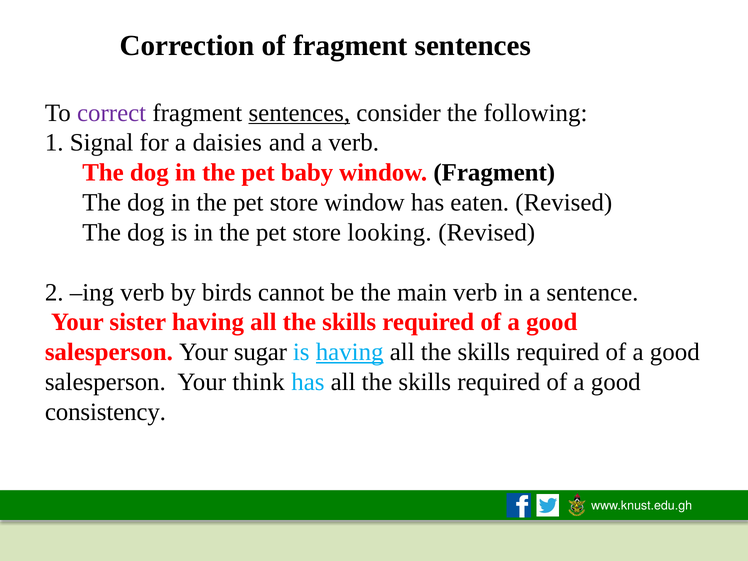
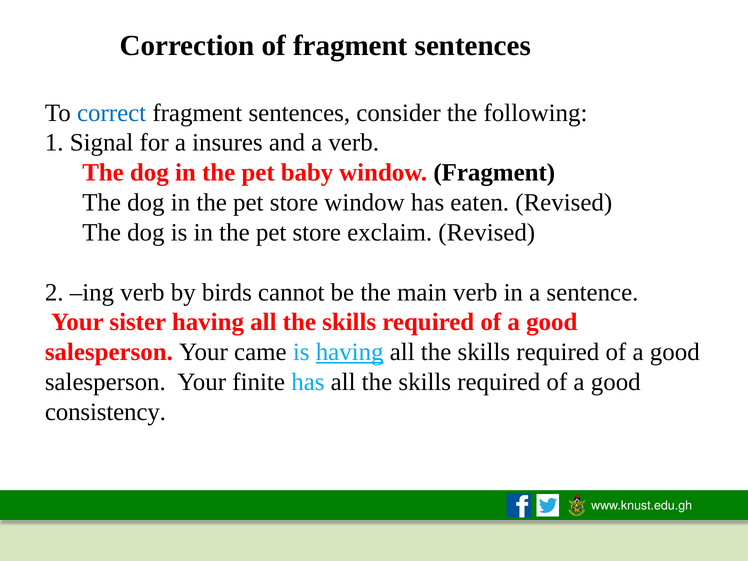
correct colour: purple -> blue
sentences at (299, 113) underline: present -> none
daisies: daisies -> insures
looking: looking -> exclaim
sugar: sugar -> came
think: think -> finite
